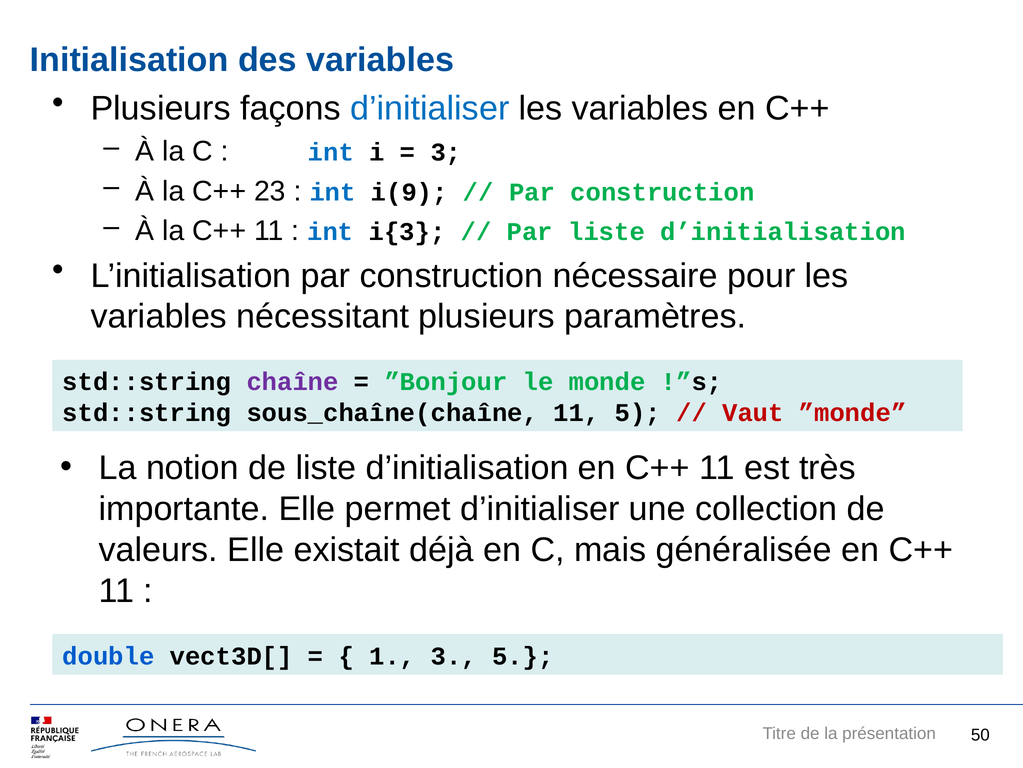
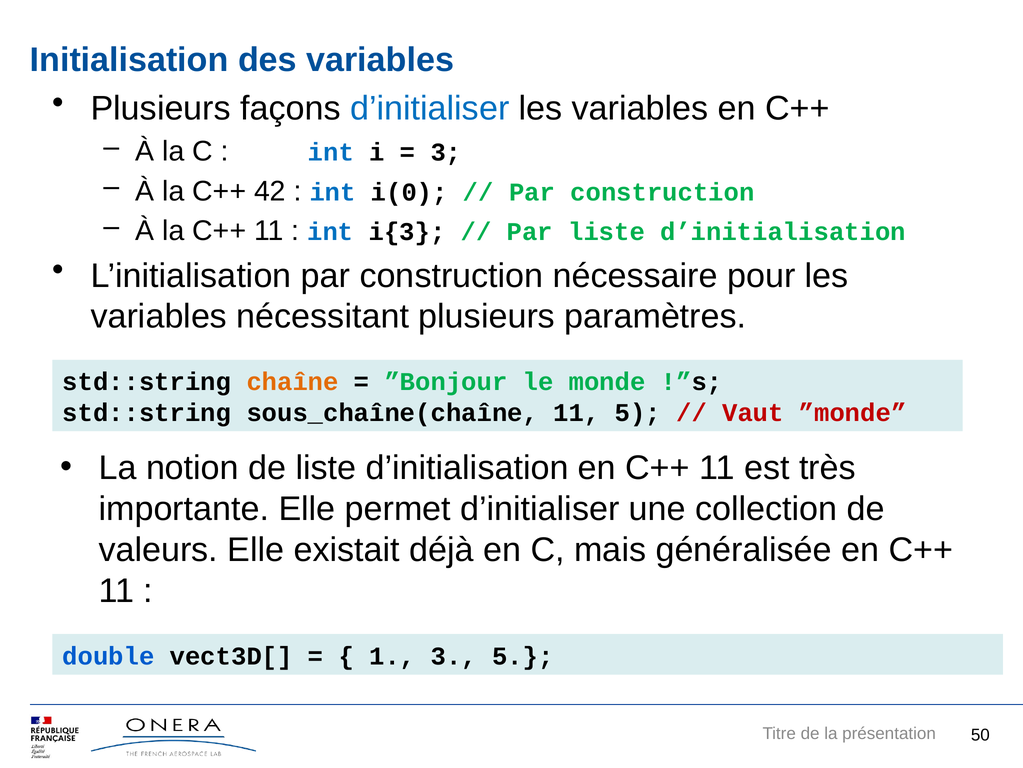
23: 23 -> 42
i(9: i(9 -> i(0
chaîne colour: purple -> orange
